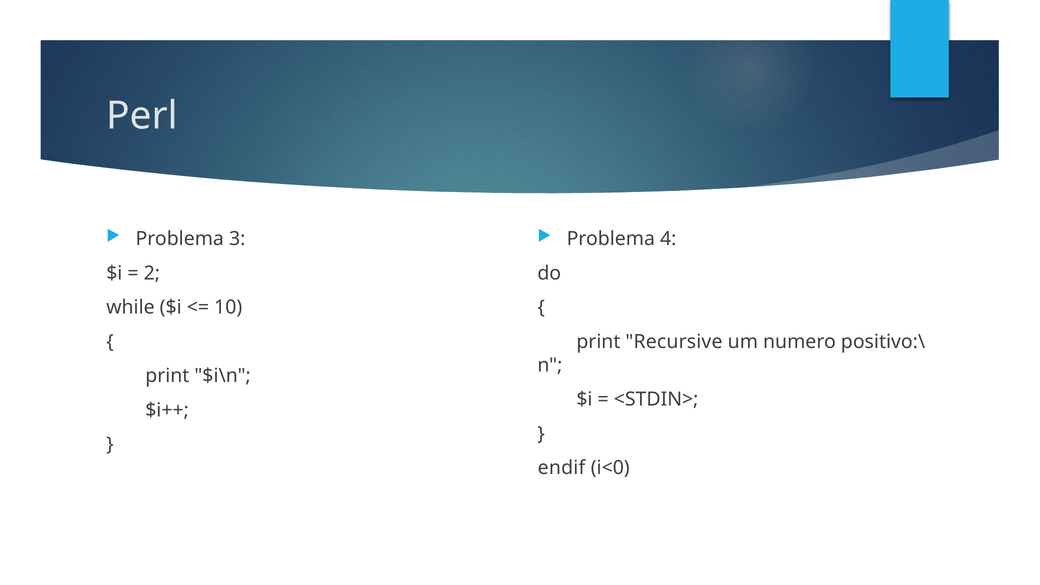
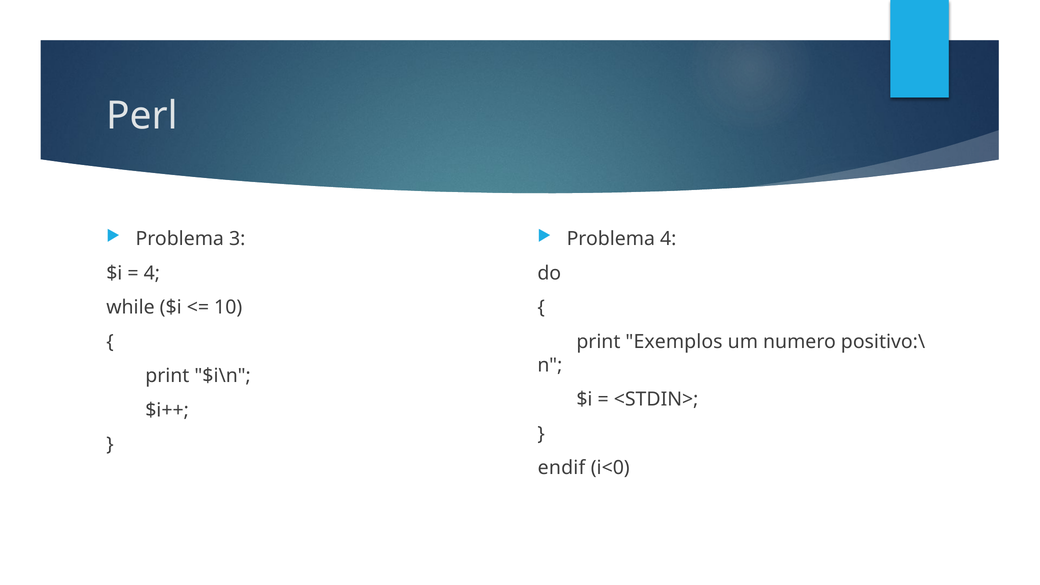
2 at (152, 273): 2 -> 4
Recursive: Recursive -> Exemplos
